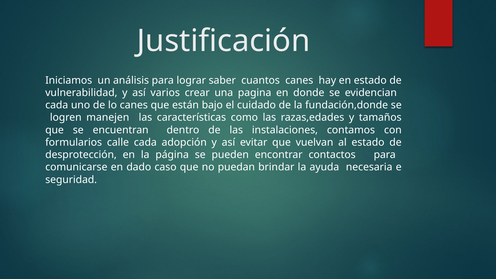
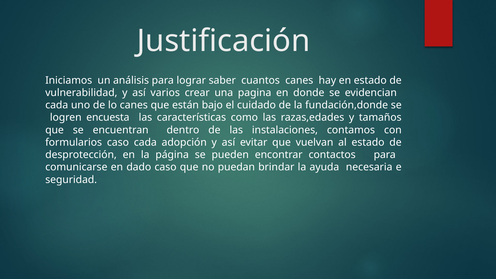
manejen: manejen -> encuesta
formularios calle: calle -> caso
